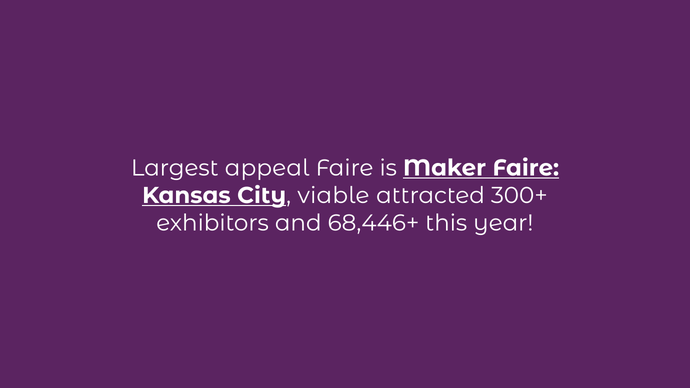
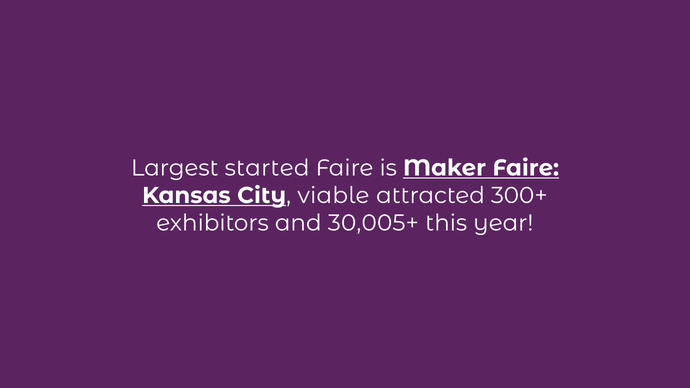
appeal: appeal -> started
68,446+: 68,446+ -> 30,005+
